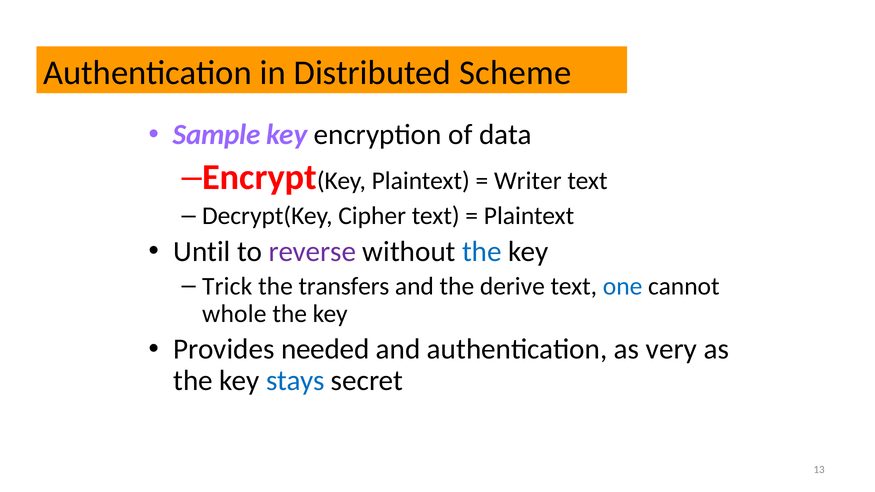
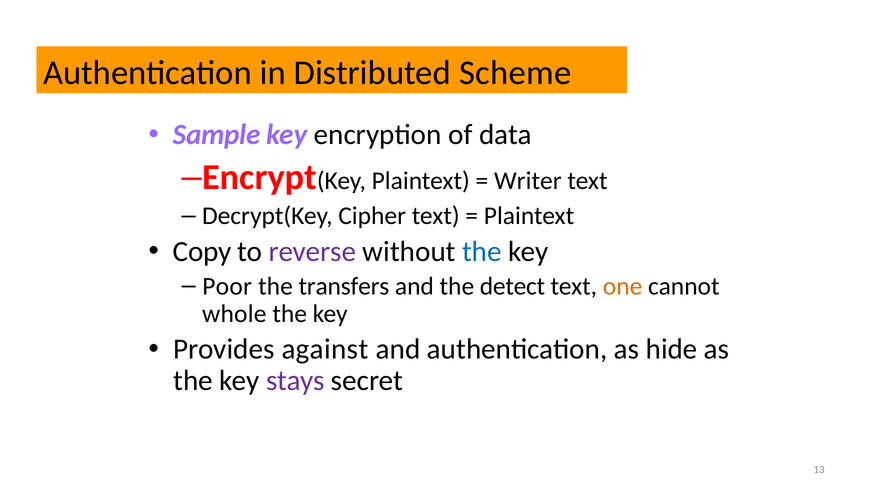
Until: Until -> Copy
Trick: Trick -> Poor
derive: derive -> detect
one colour: blue -> orange
needed: needed -> against
very: very -> hide
stays colour: blue -> purple
